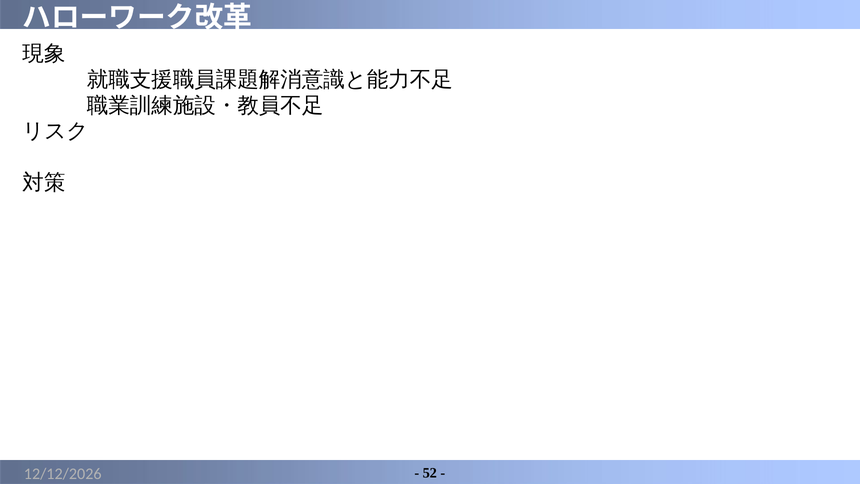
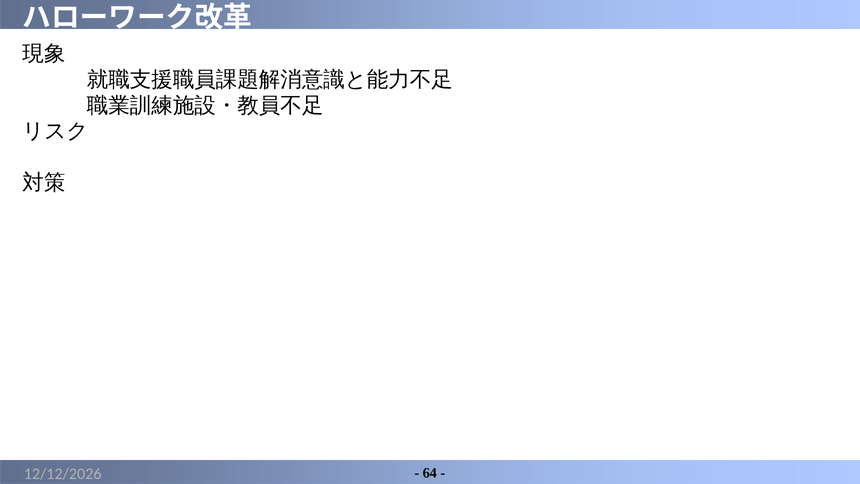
52: 52 -> 64
